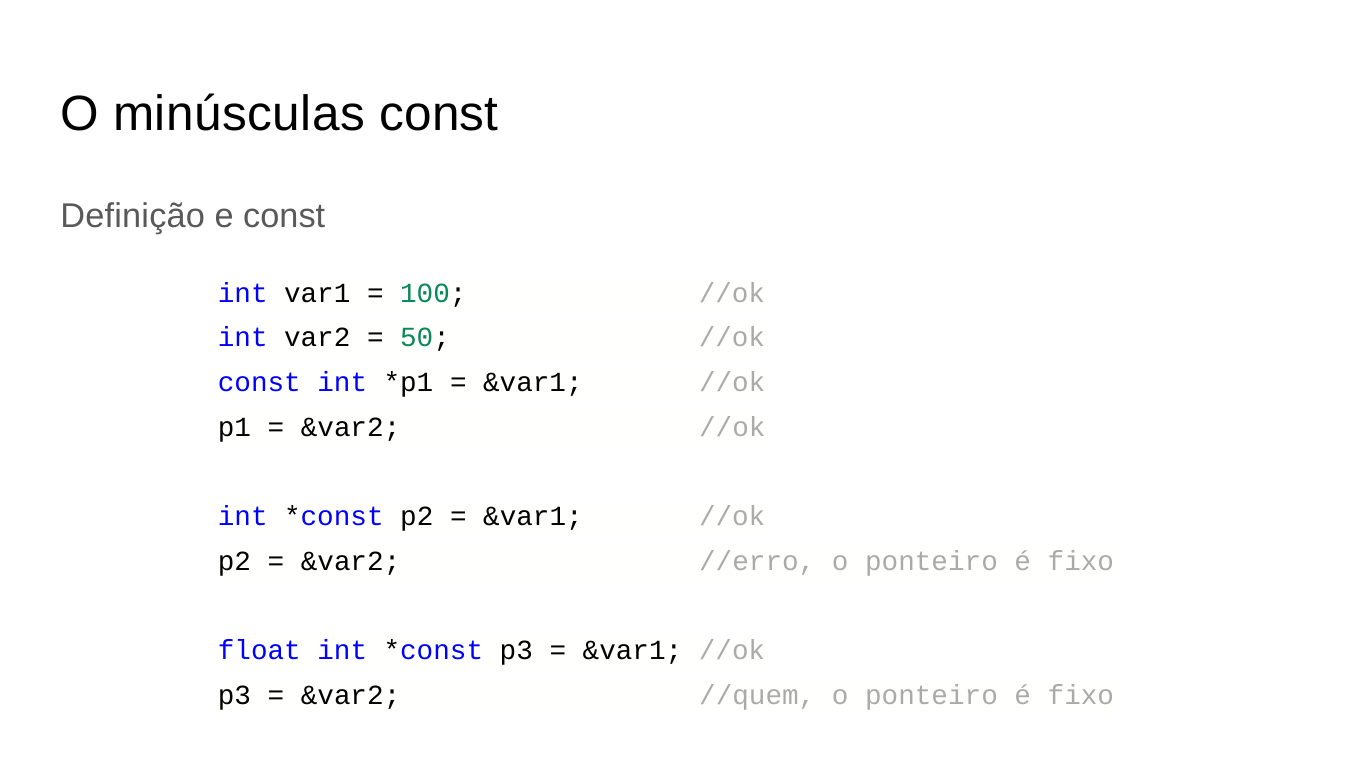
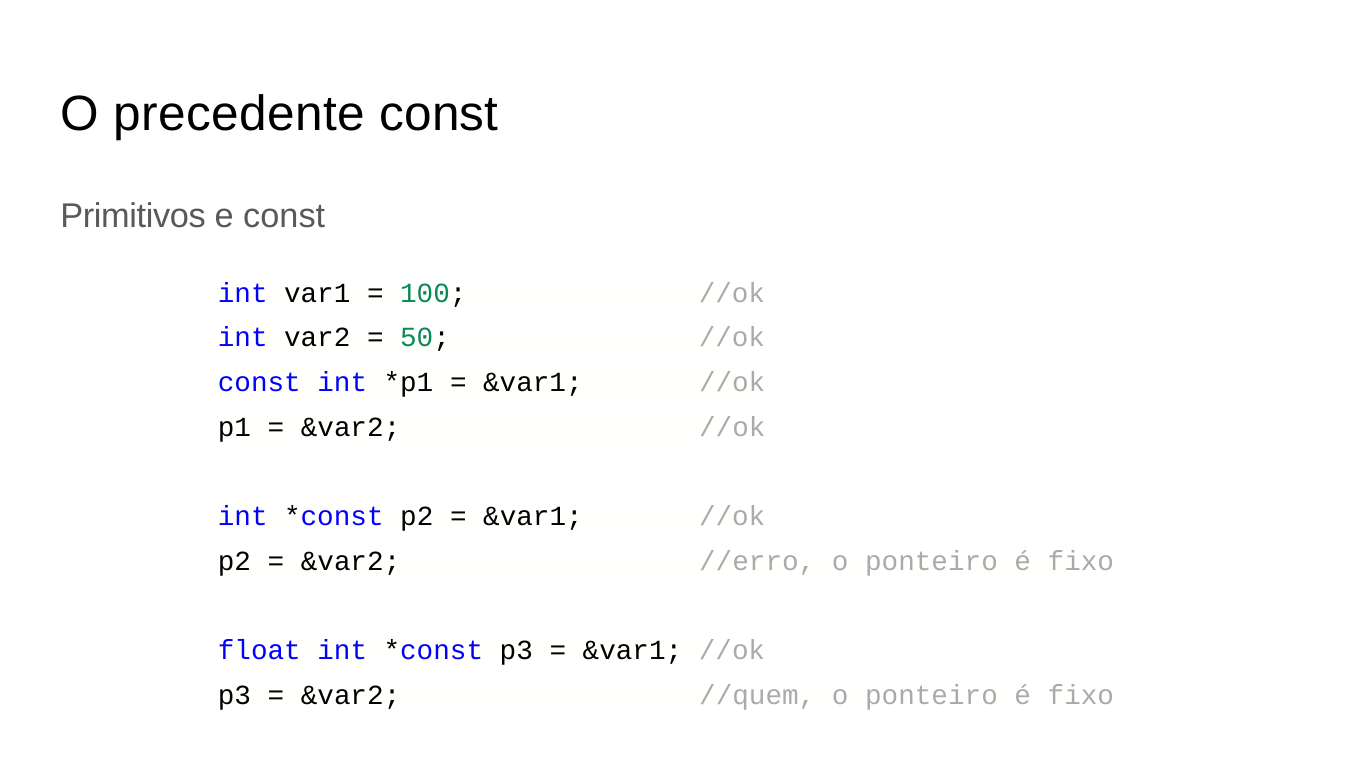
minúsculas: minúsculas -> precedente
Definição: Definição -> Primitivos
